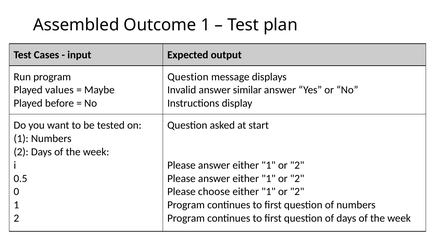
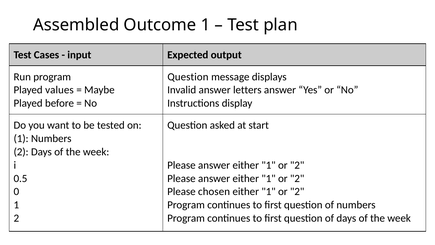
similar: similar -> letters
choose: choose -> chosen
